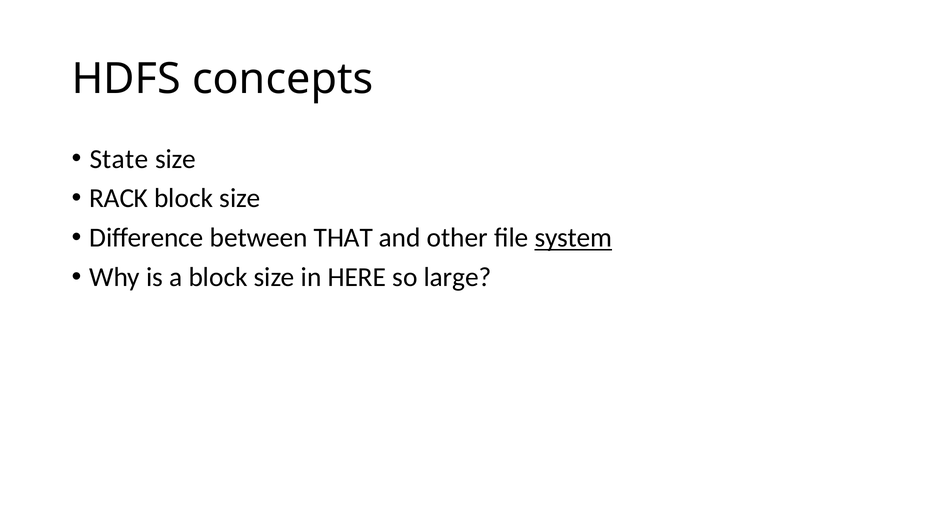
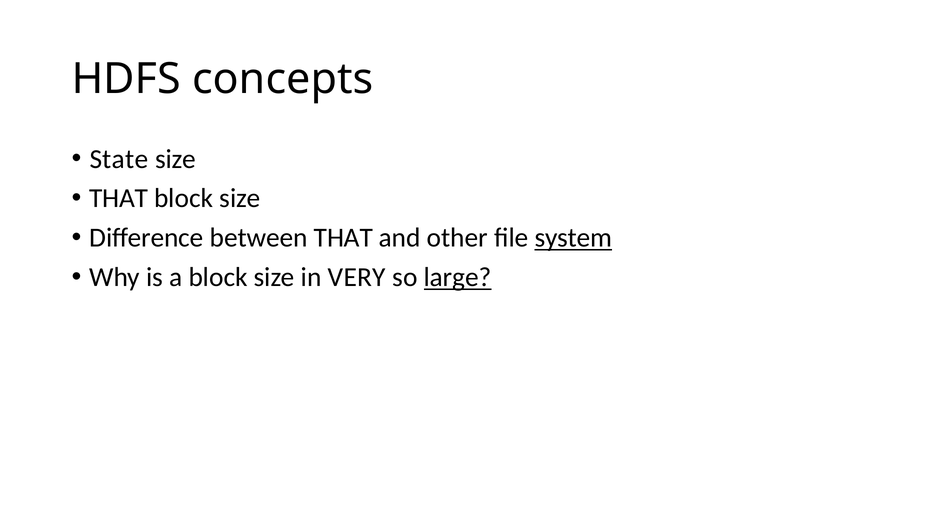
RACK at (119, 198): RACK -> THAT
HERE: HERE -> VERY
large underline: none -> present
